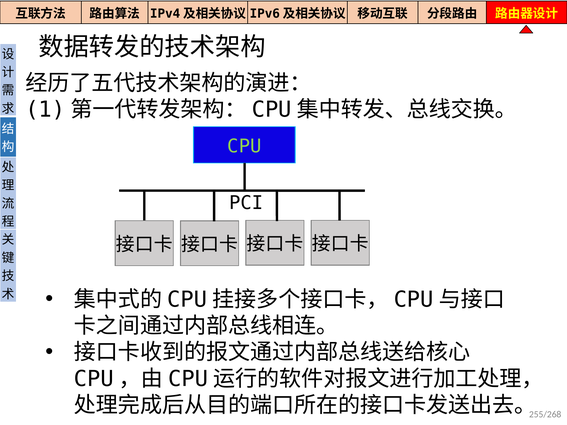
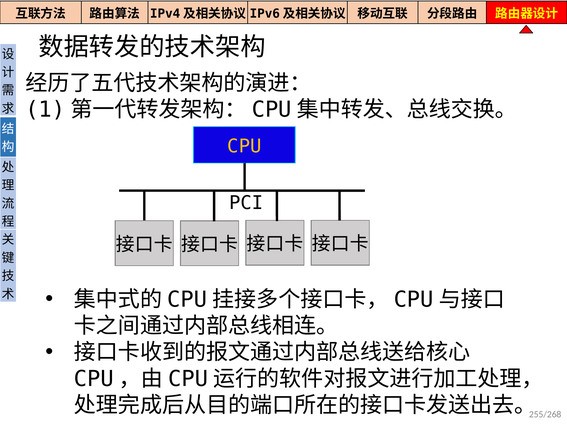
CPU colour: light green -> yellow
